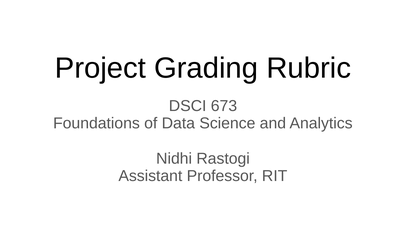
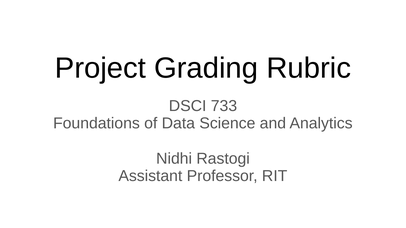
673: 673 -> 733
